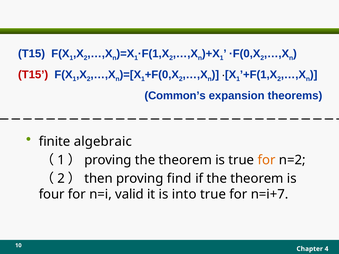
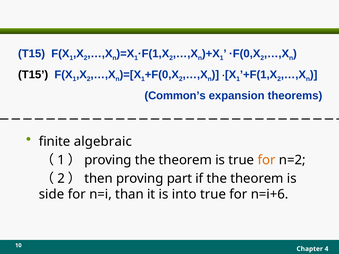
T15 at (33, 75) colour: red -> black
find: find -> part
four: four -> side
valid: valid -> than
n=i+7: n=i+7 -> n=i+6
